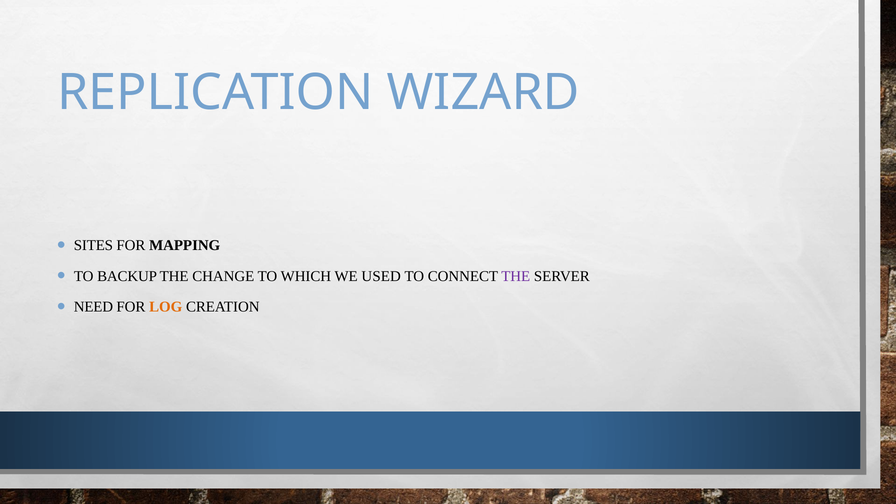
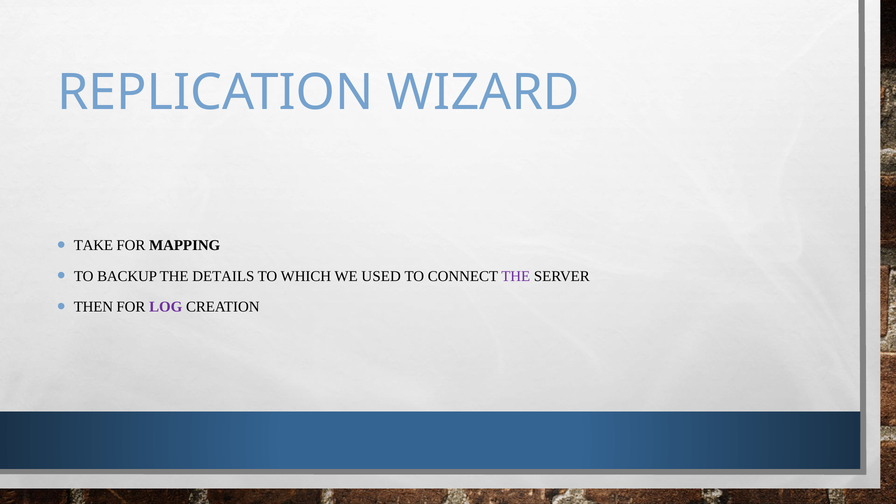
SITES: SITES -> TAKE
CHANGE: CHANGE -> DETAILS
NEED: NEED -> THEN
LOG colour: orange -> purple
